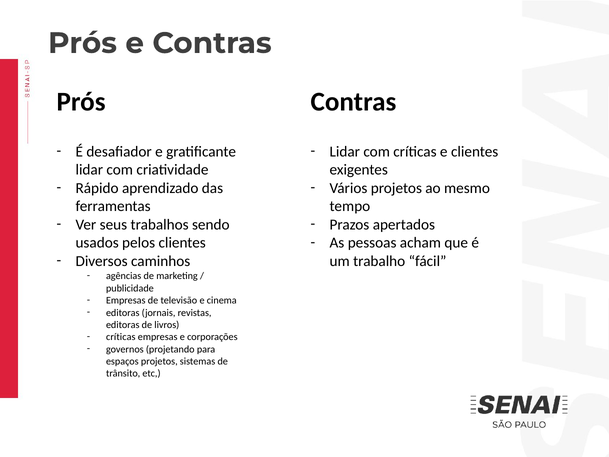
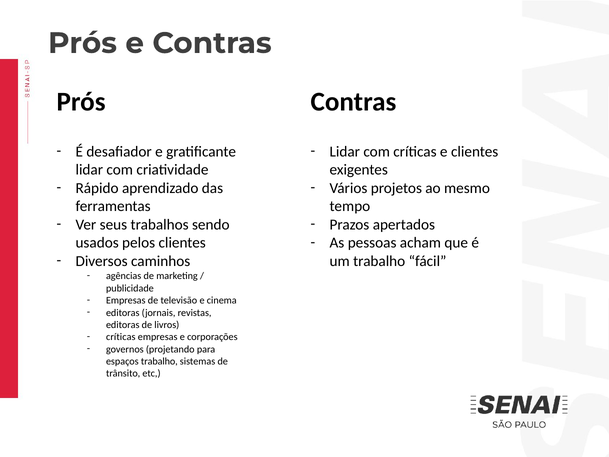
espaços projetos: projetos -> trabalho
